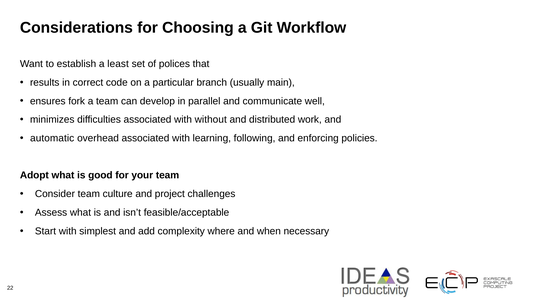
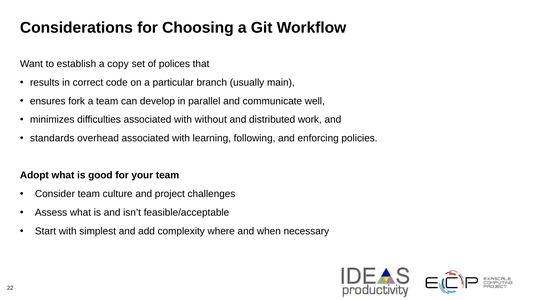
least: least -> copy
automatic: automatic -> standards
